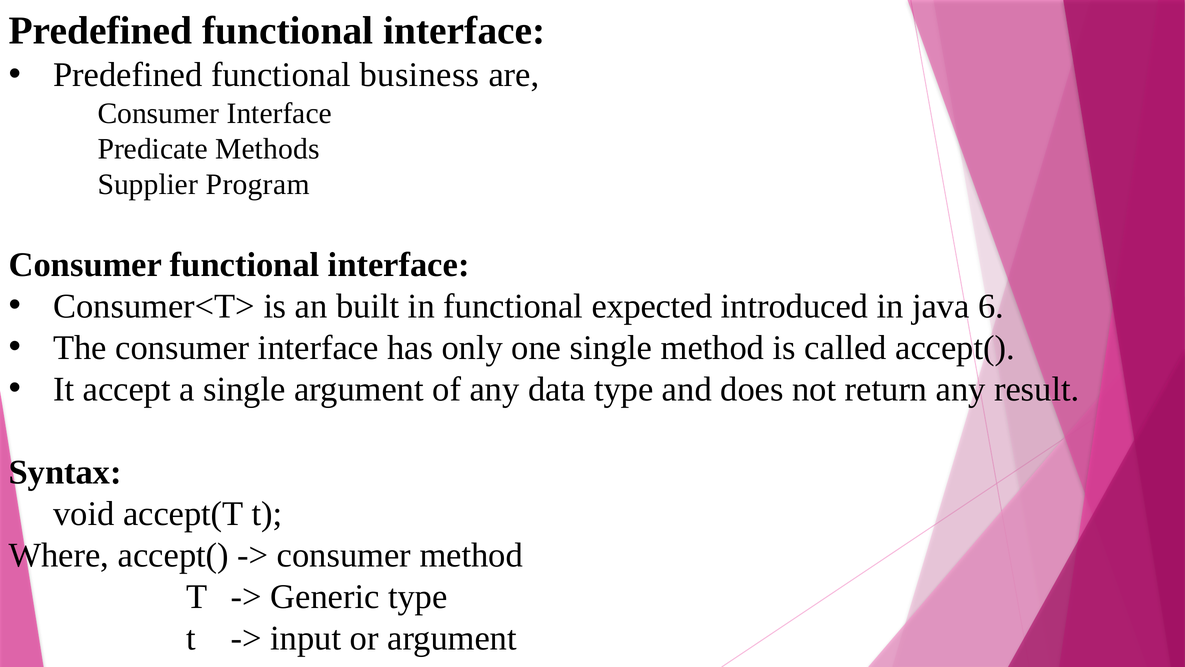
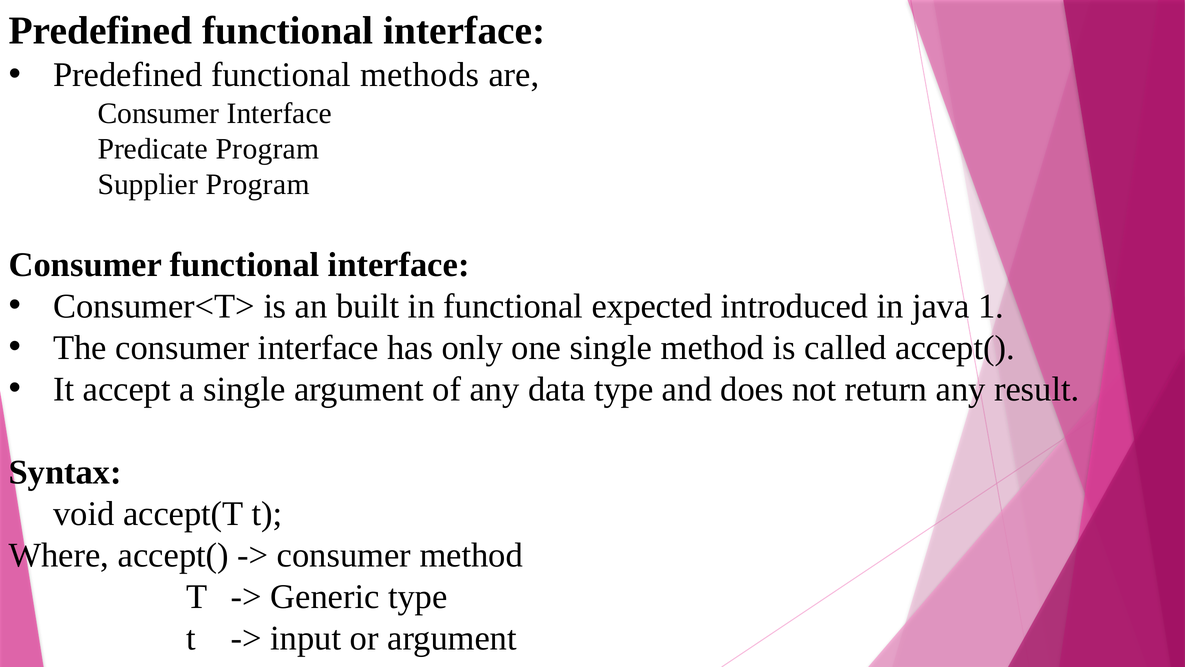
business: business -> methods
Predicate Methods: Methods -> Program
6: 6 -> 1
